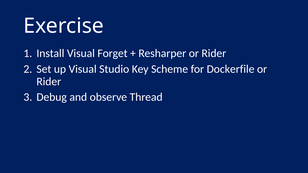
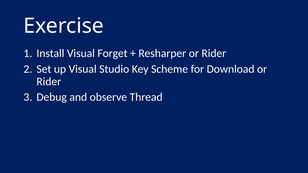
Dockerfile: Dockerfile -> Download
